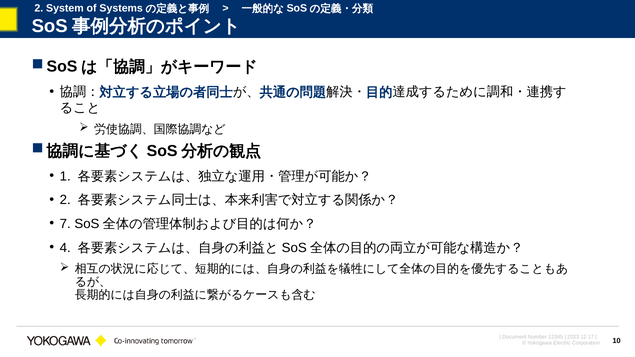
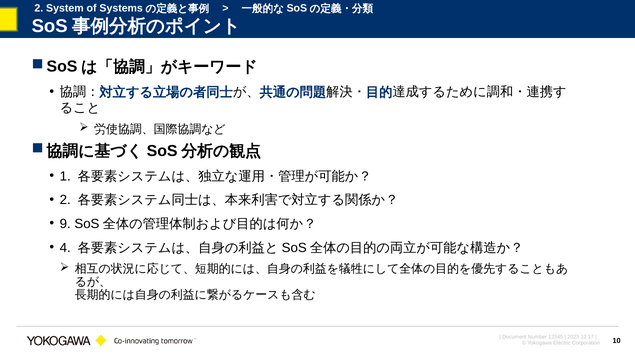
7: 7 -> 9
